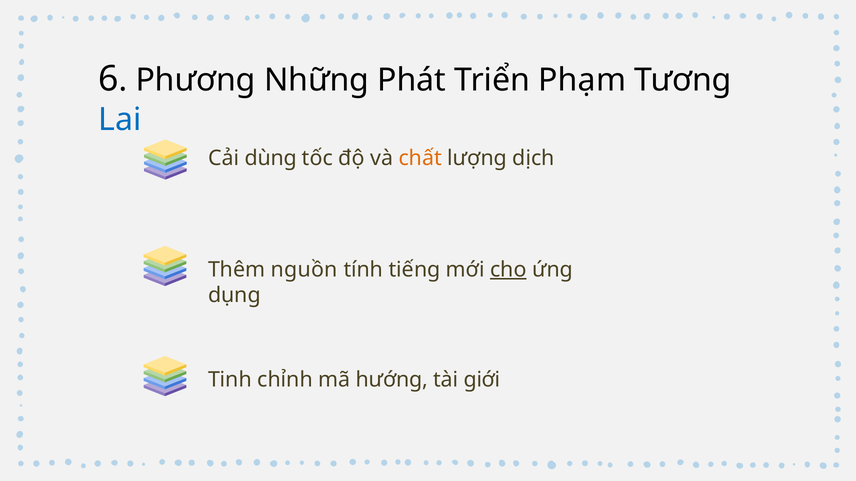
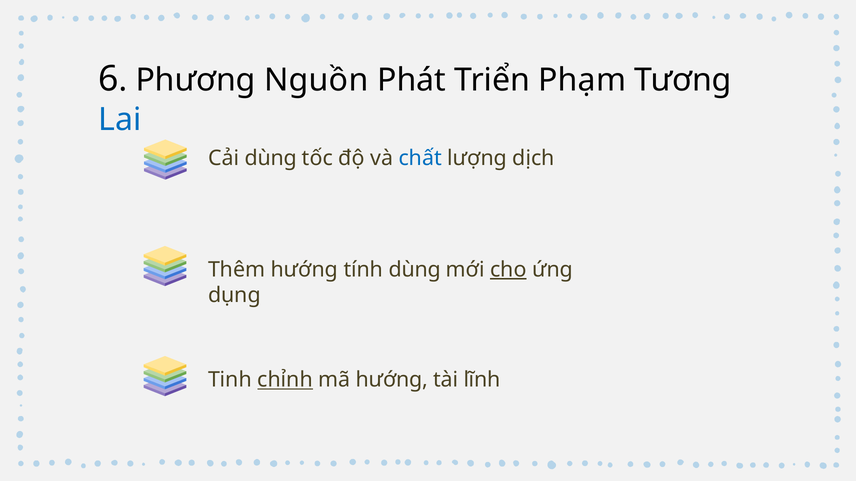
Những: Những -> Nguồn
chất colour: orange -> blue
Thêm nguồn: nguồn -> hướng
tính tiếng: tiếng -> dùng
chỉnh underline: none -> present
giới: giới -> lĩnh
